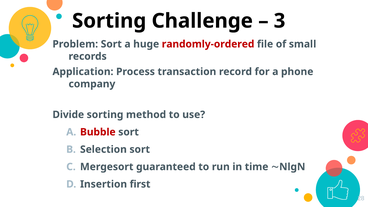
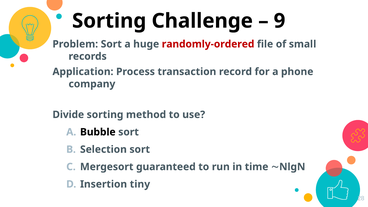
3: 3 -> 9
Bubble colour: red -> black
first: first -> tiny
